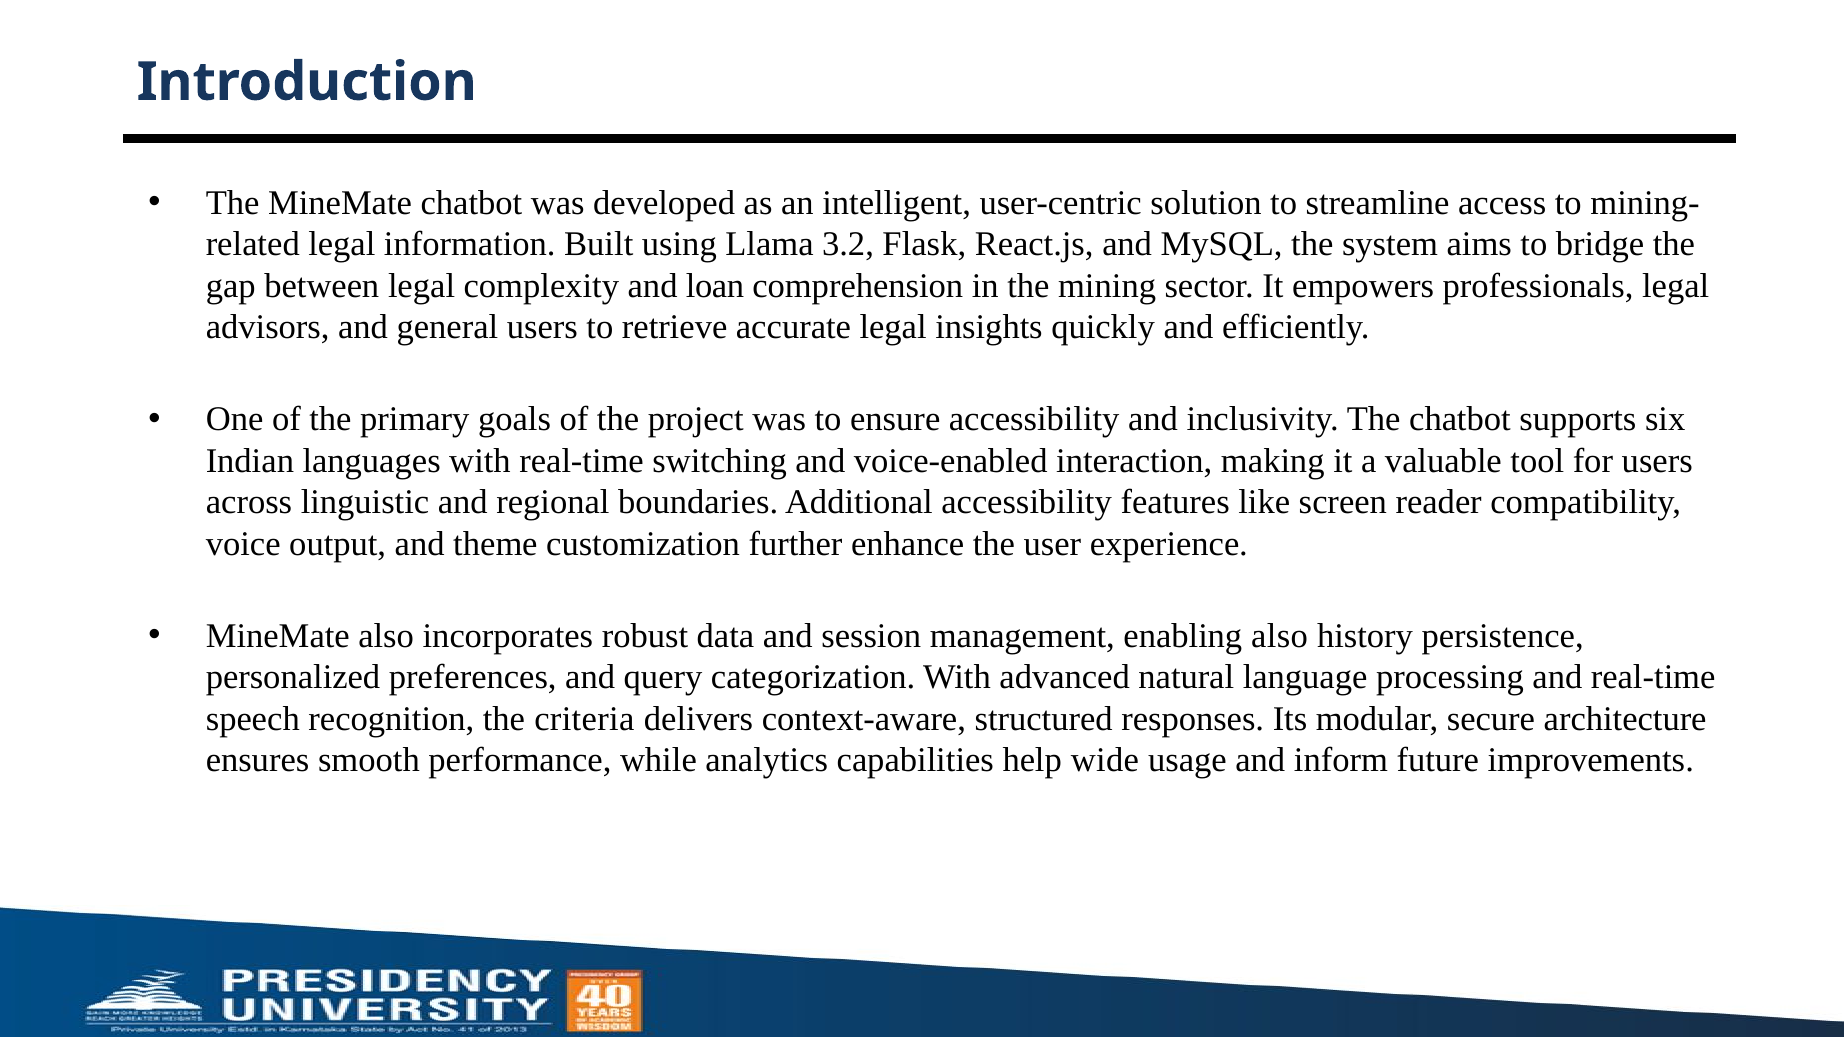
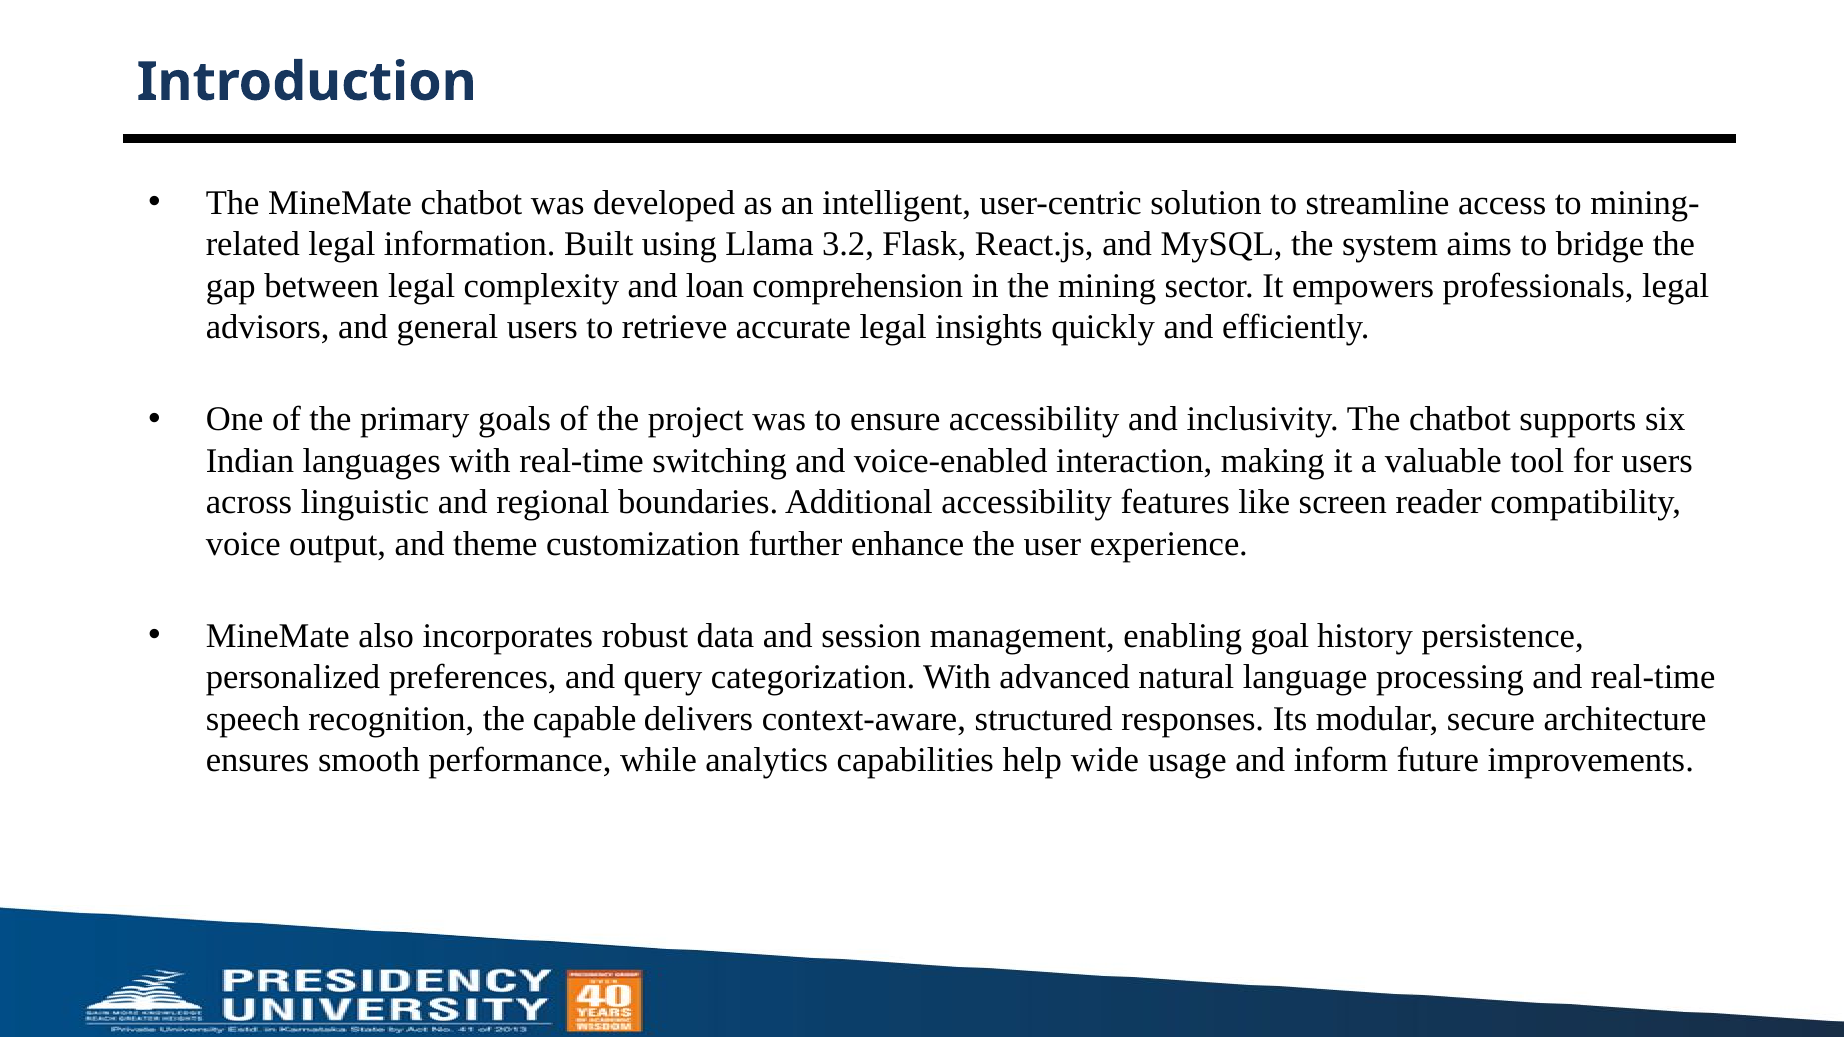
enabling also: also -> goal
criteria: criteria -> capable
